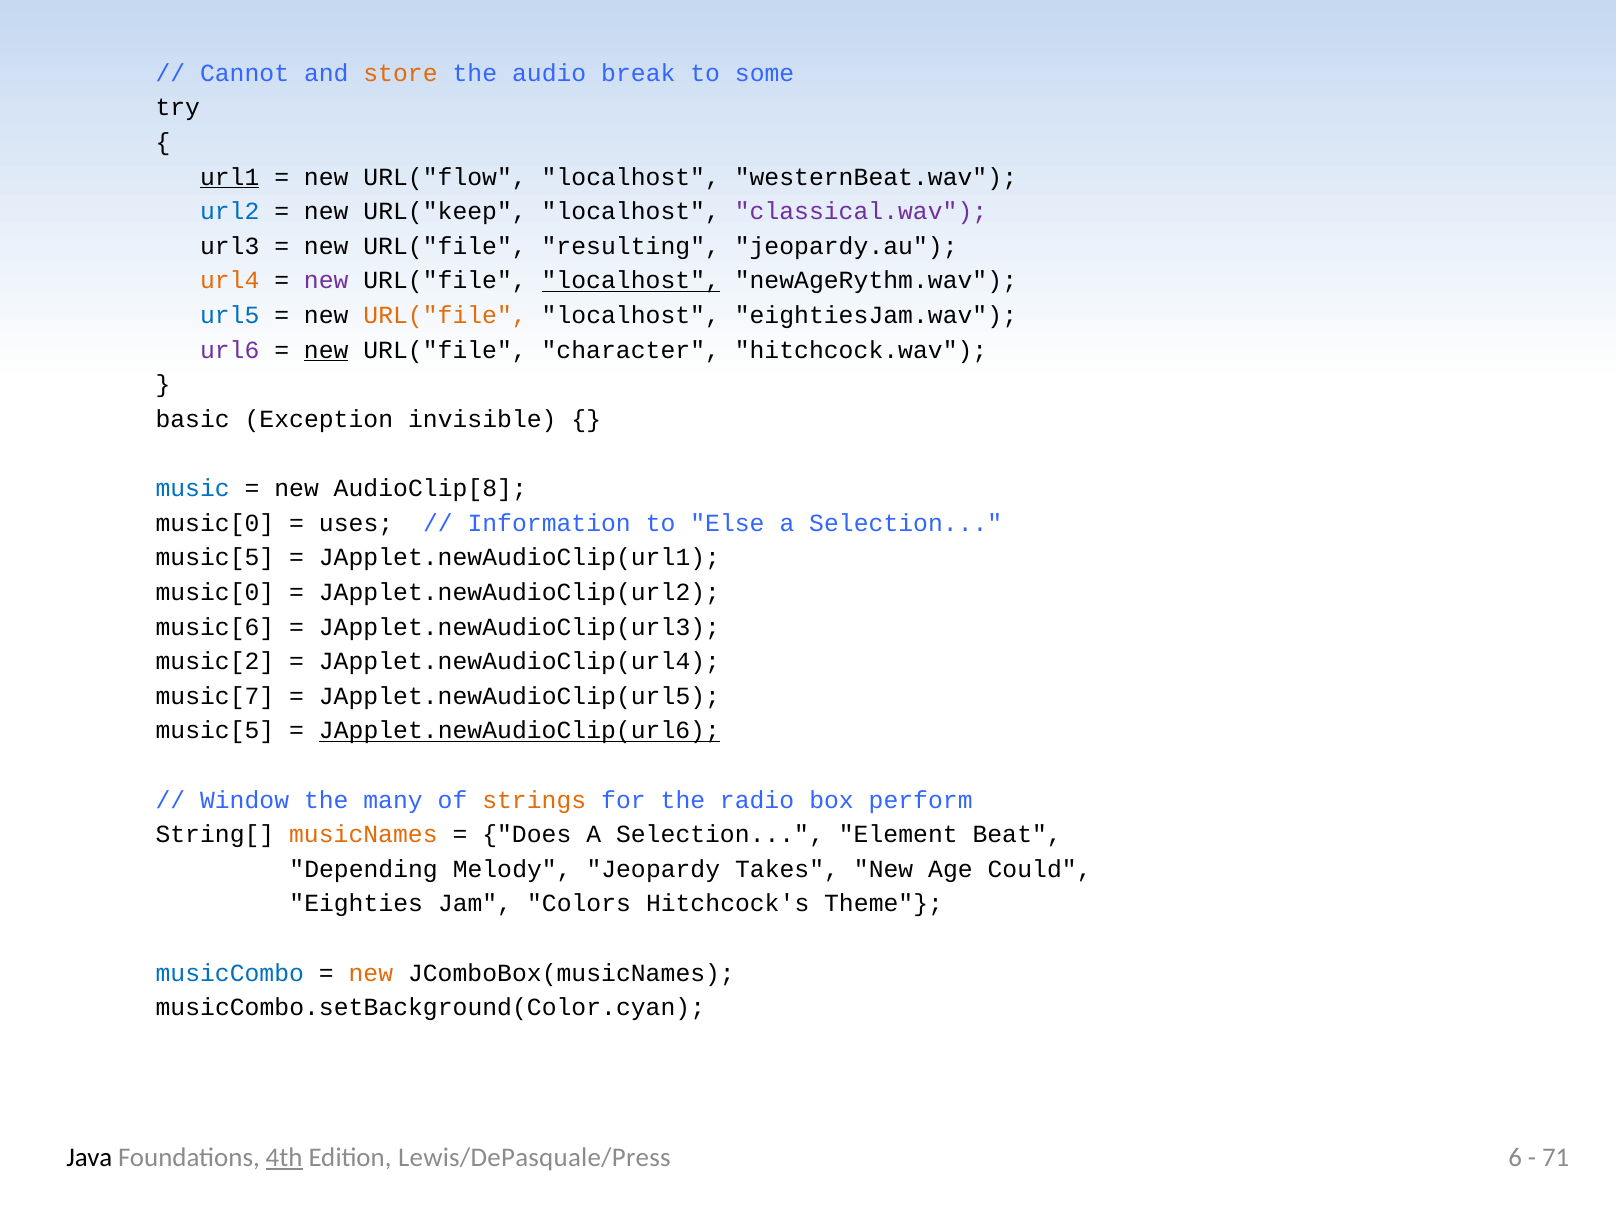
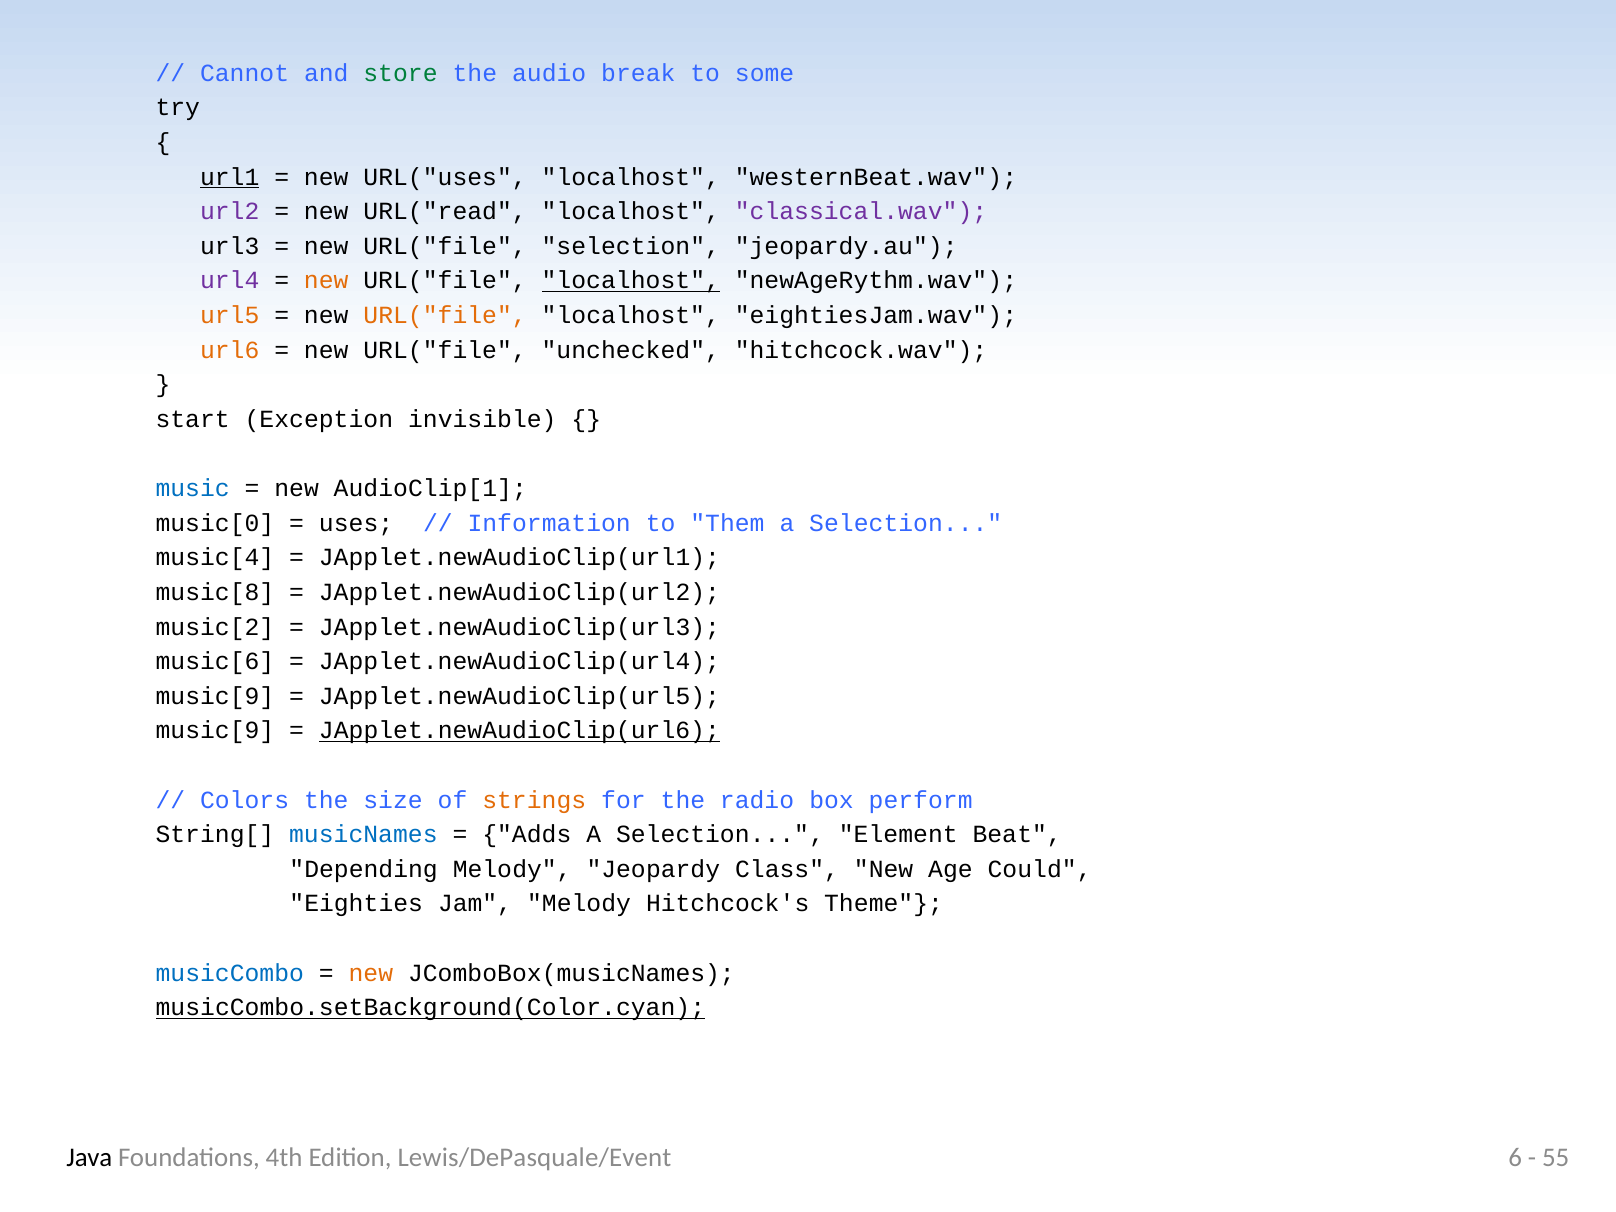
store colour: orange -> green
URL("flow: URL("flow -> URL("uses
url2 colour: blue -> purple
URL("keep: URL("keep -> URL("read
URL("file resulting: resulting -> selection
url4 colour: orange -> purple
new at (326, 281) colour: purple -> orange
url5 colour: blue -> orange
url6 colour: purple -> orange
new at (326, 350) underline: present -> none
character: character -> unchecked
basic: basic -> start
AudioClip[8: AudioClip[8 -> AudioClip[1
Else: Else -> Them
music[5 at (215, 558): music[5 -> music[4
music[0 at (215, 592): music[0 -> music[8
music[6: music[6 -> music[2
music[2: music[2 -> music[6
music[7 at (215, 696): music[7 -> music[9
music[5 at (215, 731): music[5 -> music[9
Window: Window -> Colors
many: many -> size
musicNames colour: orange -> blue
Does: Does -> Adds
Takes: Takes -> Class
Jam Colors: Colors -> Melody
musicCombo.setBackground(Color.cyan underline: none -> present
4th underline: present -> none
Lewis/DePasquale/Press: Lewis/DePasquale/Press -> Lewis/DePasquale/Event
71: 71 -> 55
